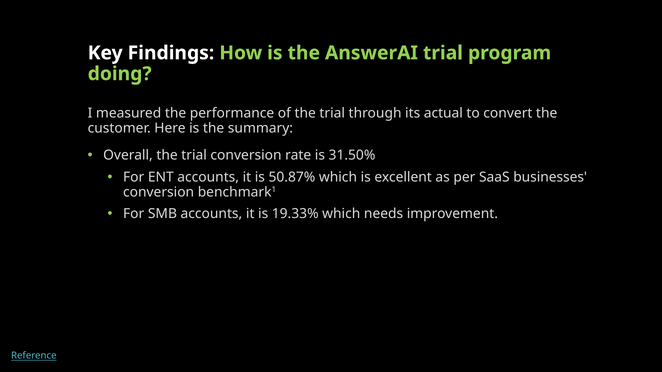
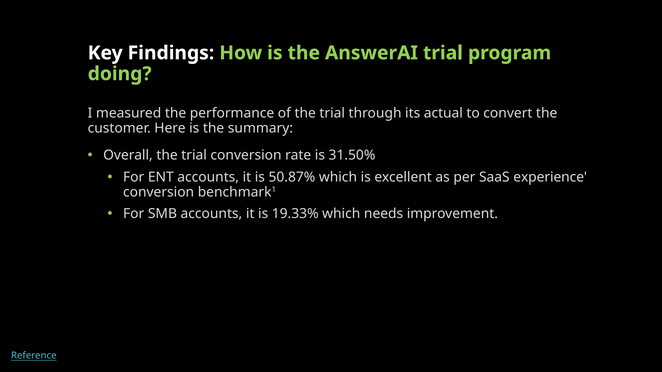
businesses: businesses -> experience
